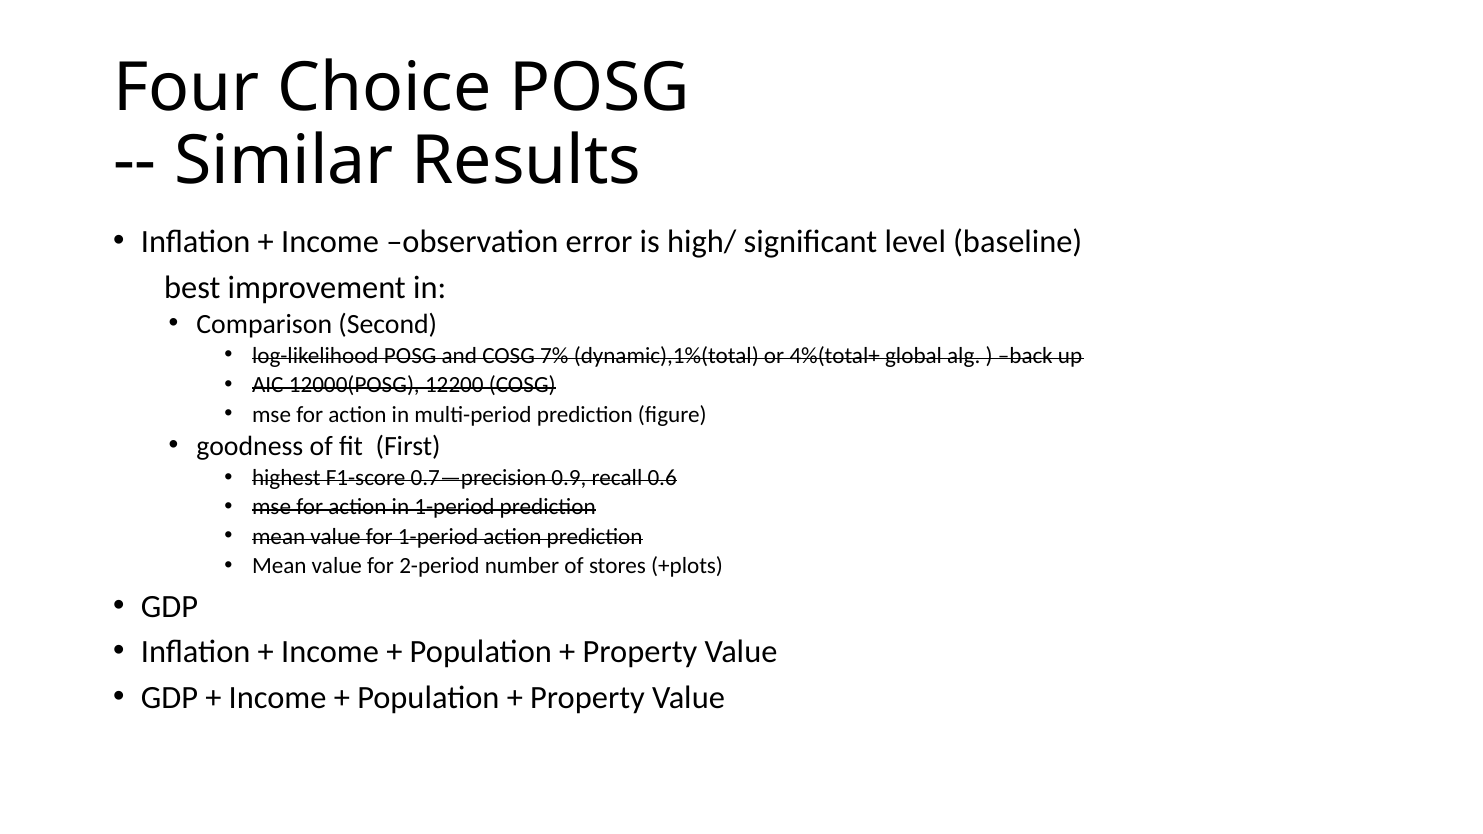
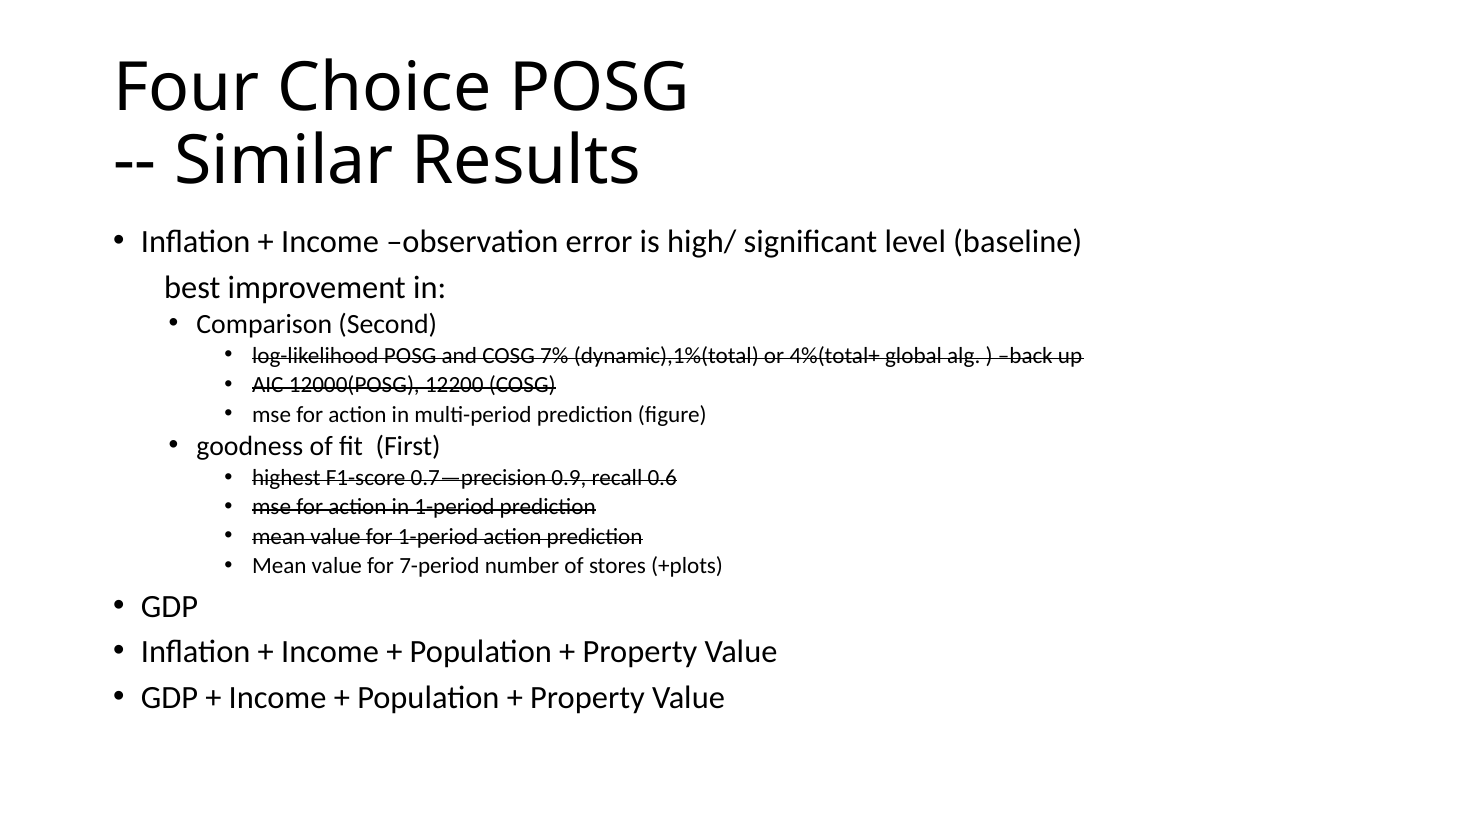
2-period: 2-period -> 7-period
